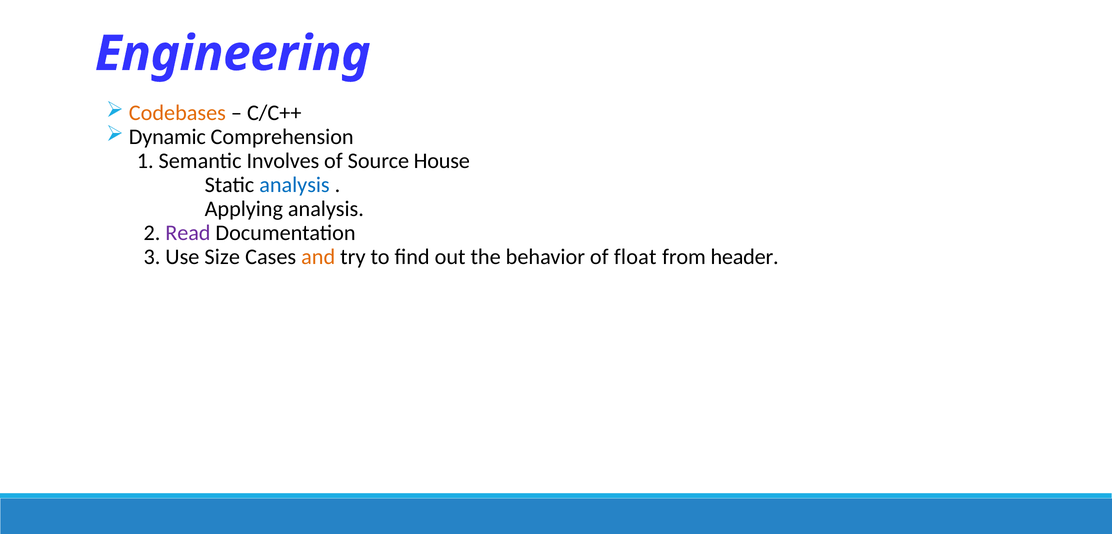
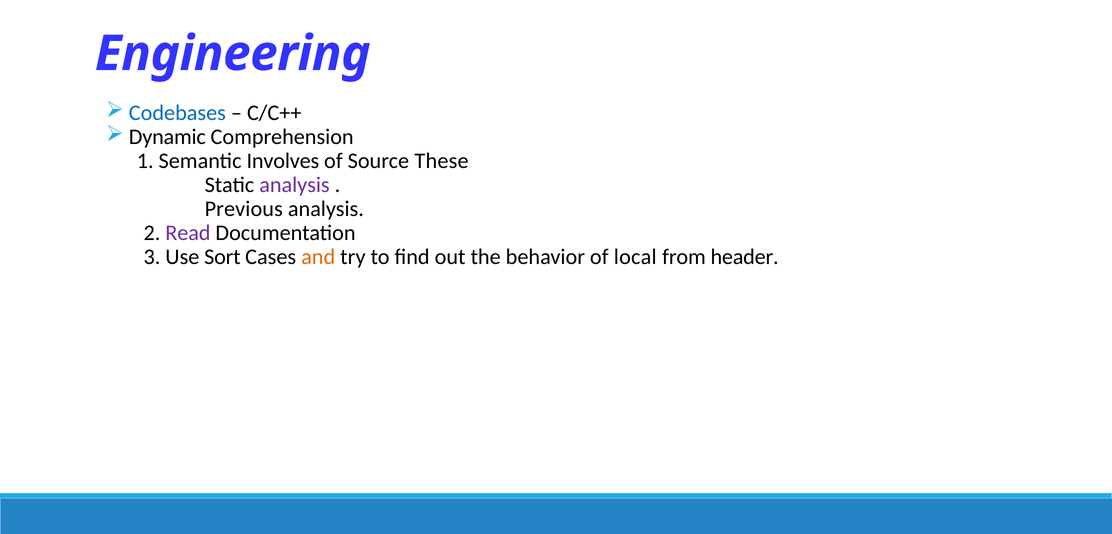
Codebases colour: orange -> blue
House: House -> These
analysis at (294, 185) colour: blue -> purple
Applying: Applying -> Previous
Size: Size -> Sort
float: float -> local
